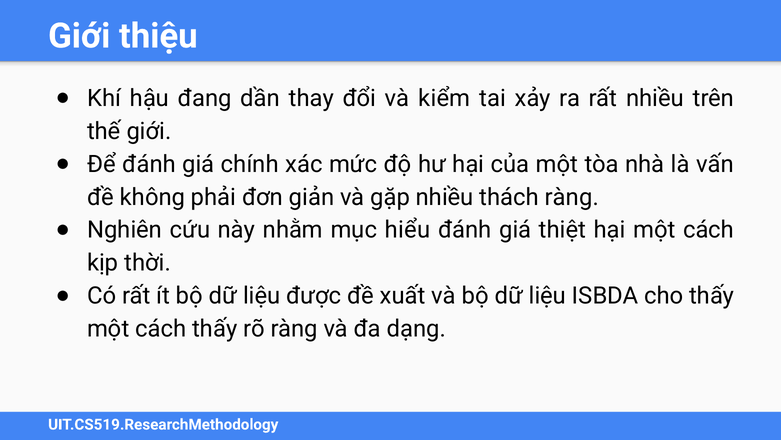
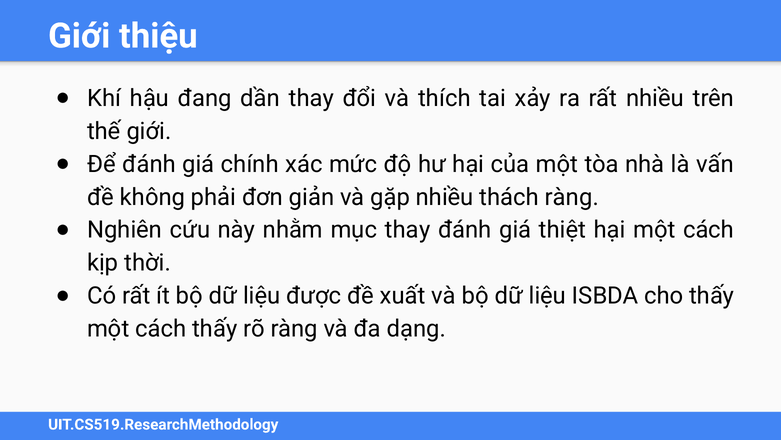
kiểm: kiểm -> thích
mục hiểu: hiểu -> thay
